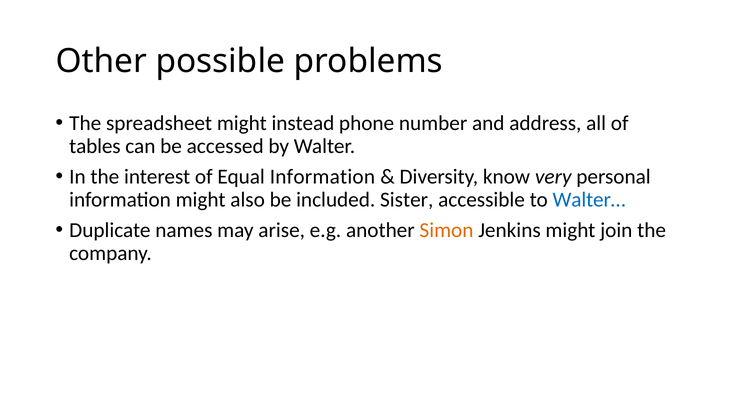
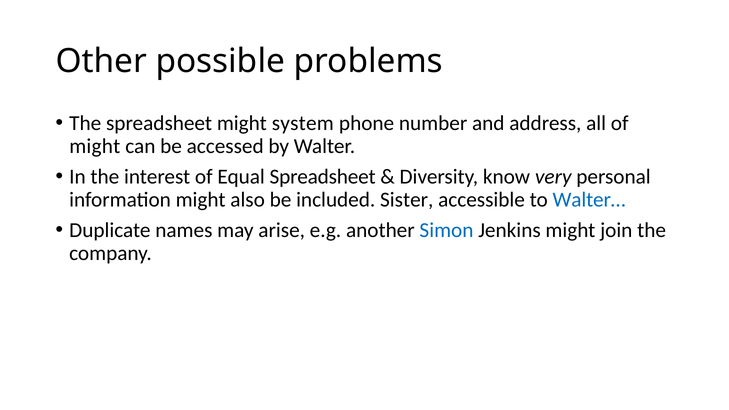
instead: instead -> system
tables at (95, 146): tables -> might
Equal Information: Information -> Spreadsheet
Simon colour: orange -> blue
